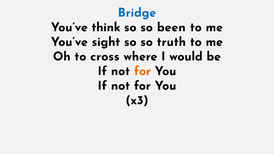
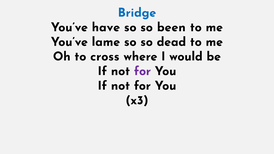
think: think -> have
sight: sight -> lame
truth: truth -> dead
for at (142, 71) colour: orange -> purple
